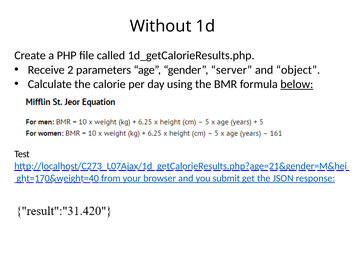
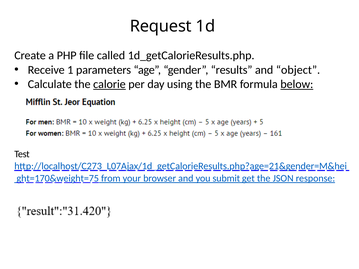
Without: Without -> Request
2: 2 -> 1
server: server -> results
calorie underline: none -> present
ght=170&weight=40: ght=170&weight=40 -> ght=170&weight=75
